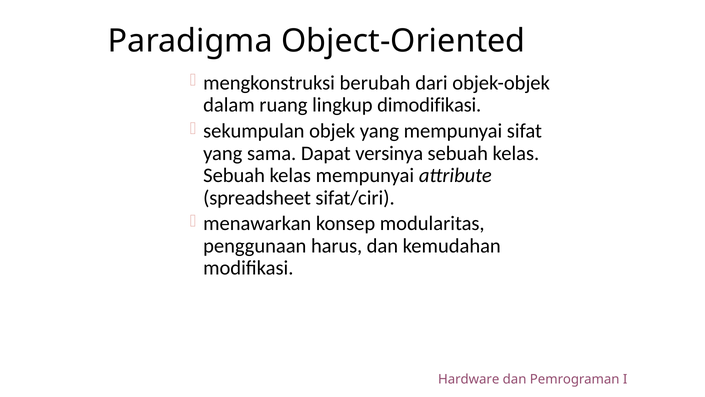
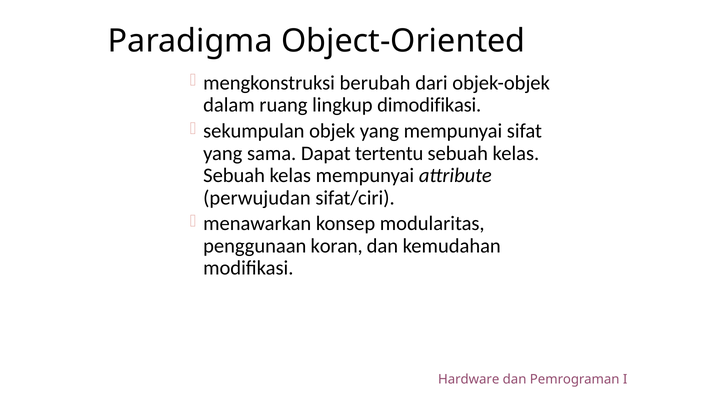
versinya: versinya -> tertentu
spreadsheet: spreadsheet -> perwujudan
harus: harus -> koran
